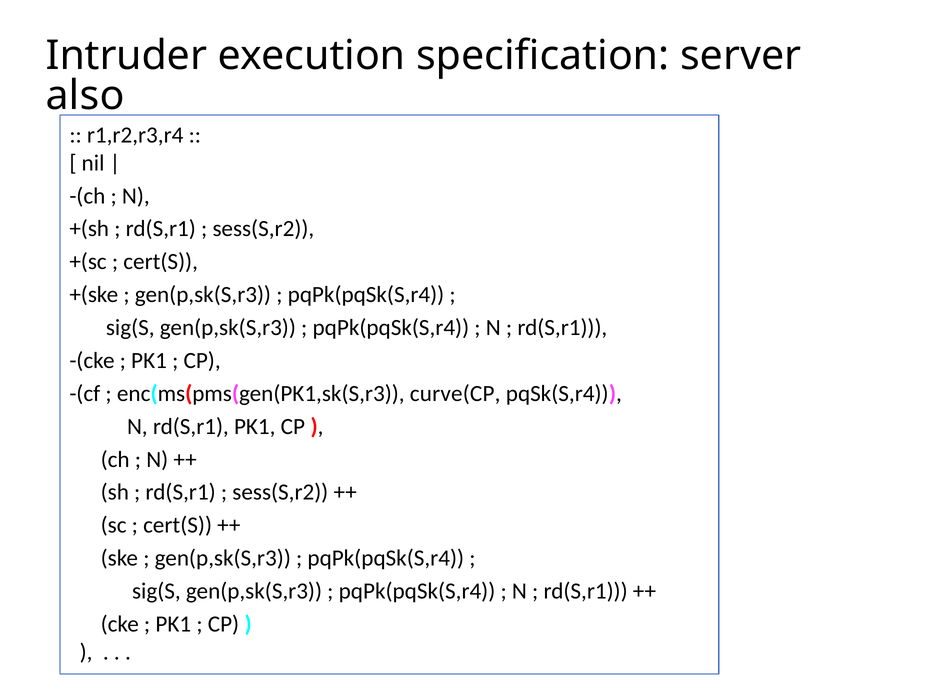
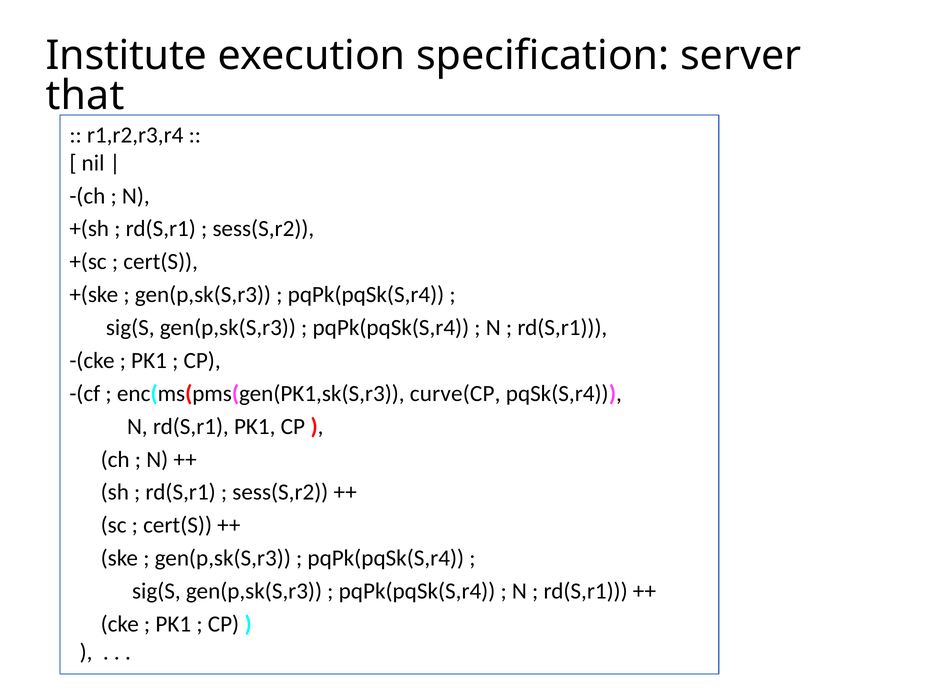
Intruder: Intruder -> Institute
also: also -> that
